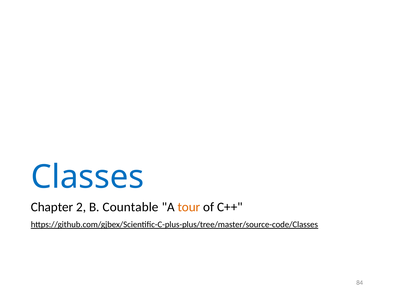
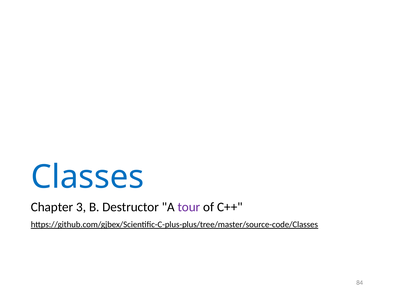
2: 2 -> 3
Countable: Countable -> Destructor
tour colour: orange -> purple
